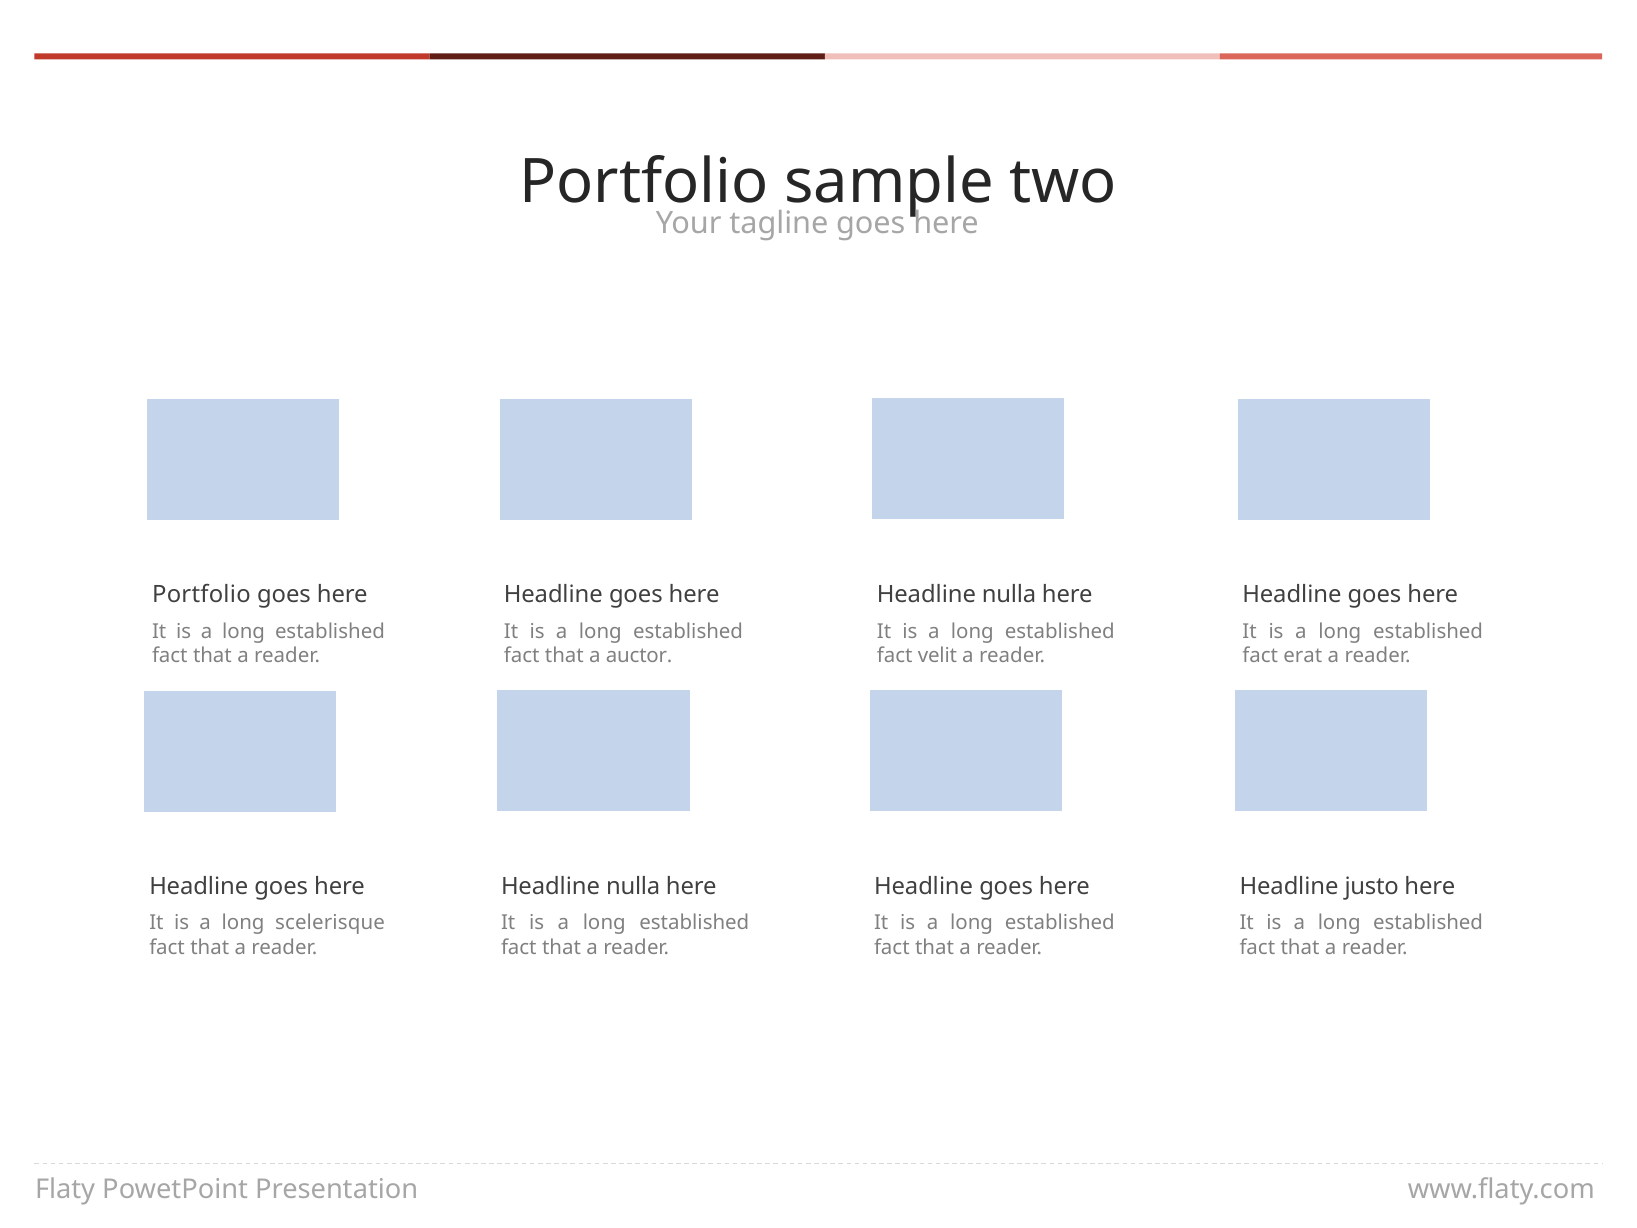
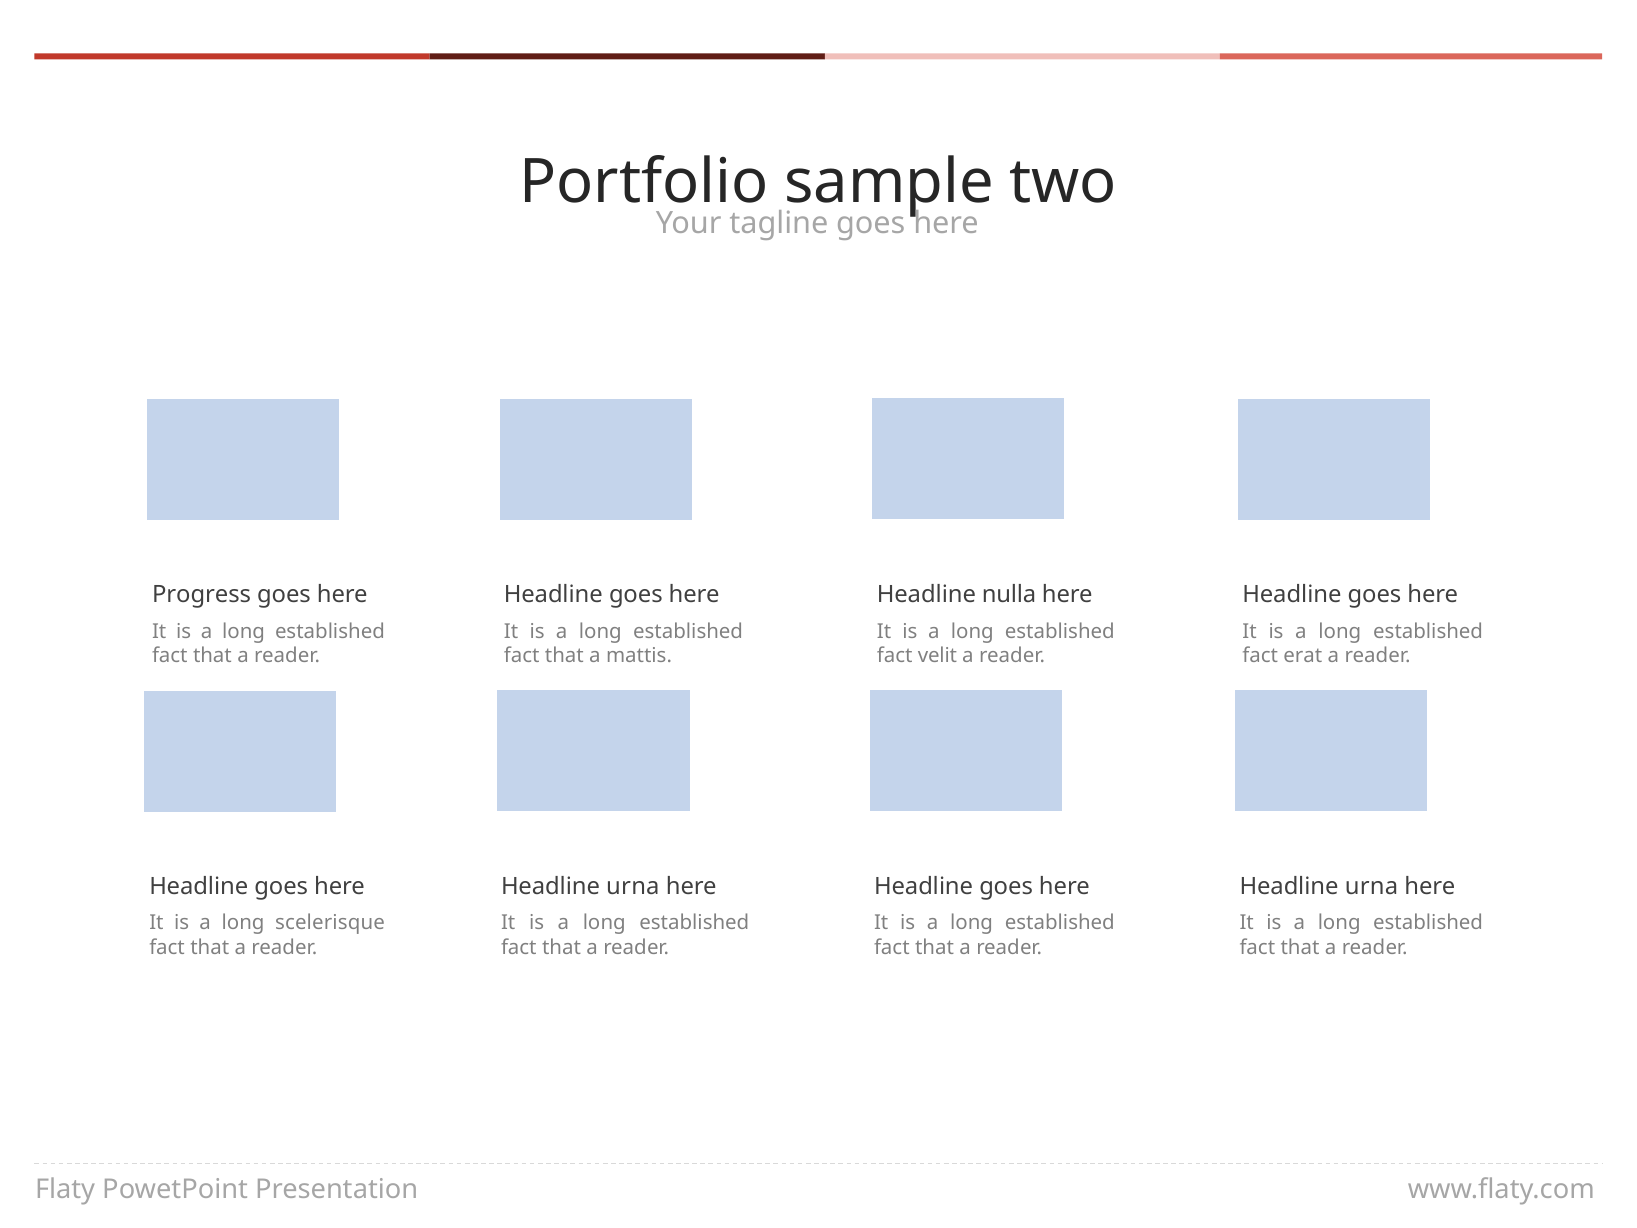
Portfolio at (201, 595): Portfolio -> Progress
auctor: auctor -> mattis
nulla at (633, 886): nulla -> urna
justo at (1372, 886): justo -> urna
